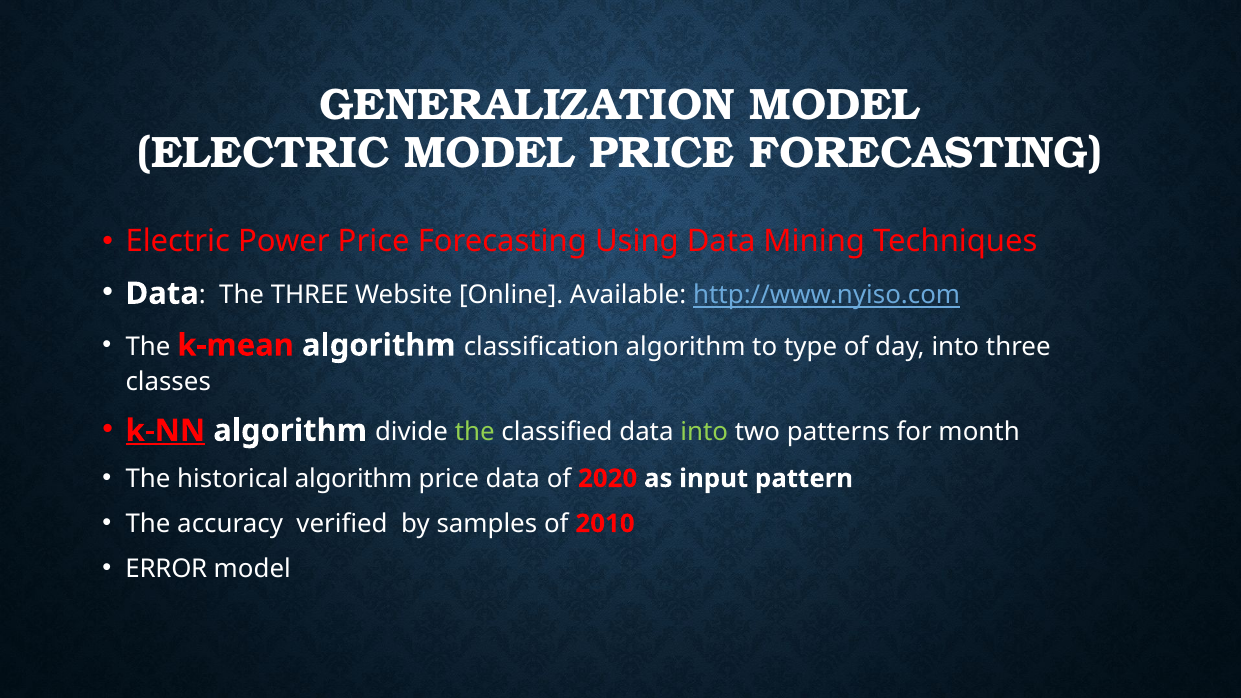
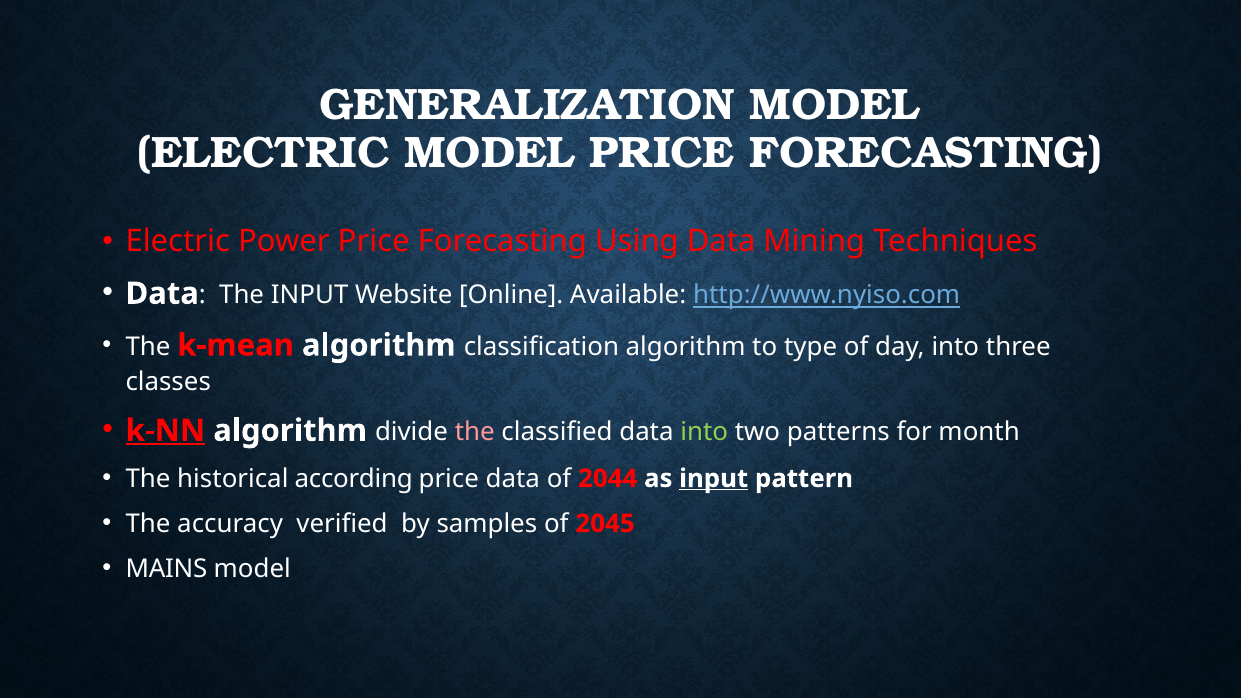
The THREE: THREE -> INPUT
the at (475, 432) colour: light green -> pink
historical algorithm: algorithm -> according
2020: 2020 -> 2044
input at (714, 479) underline: none -> present
2010: 2010 -> 2045
ERROR: ERROR -> MAINS
